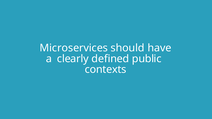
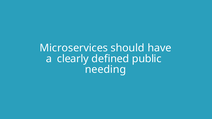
contexts: contexts -> needing
